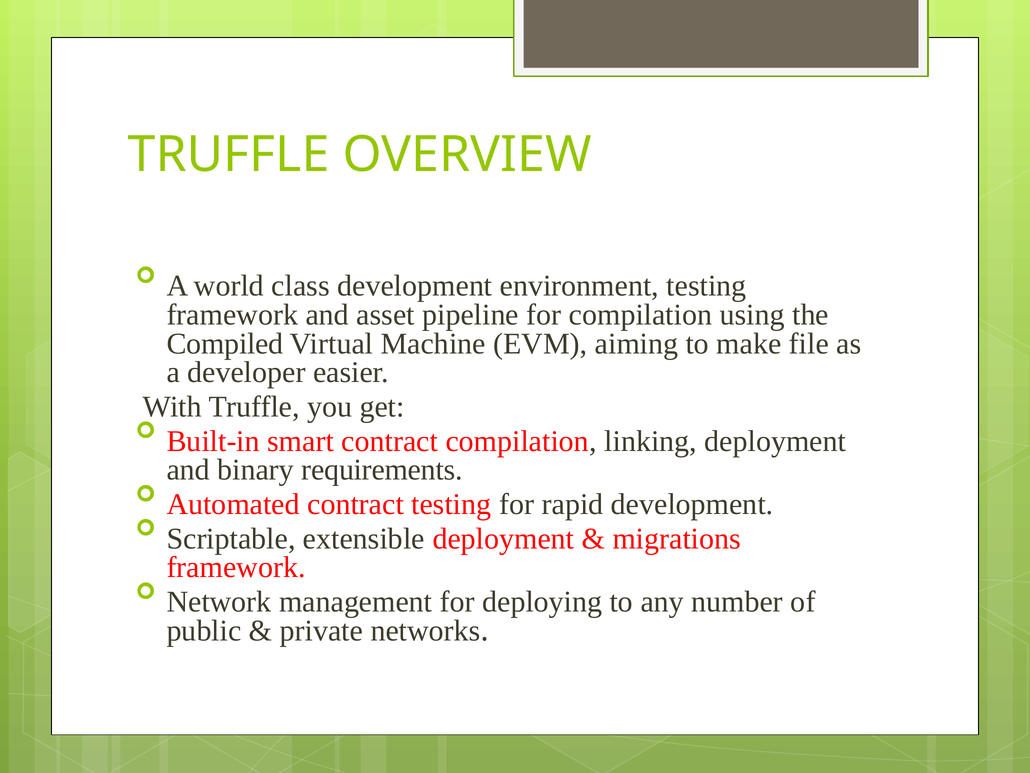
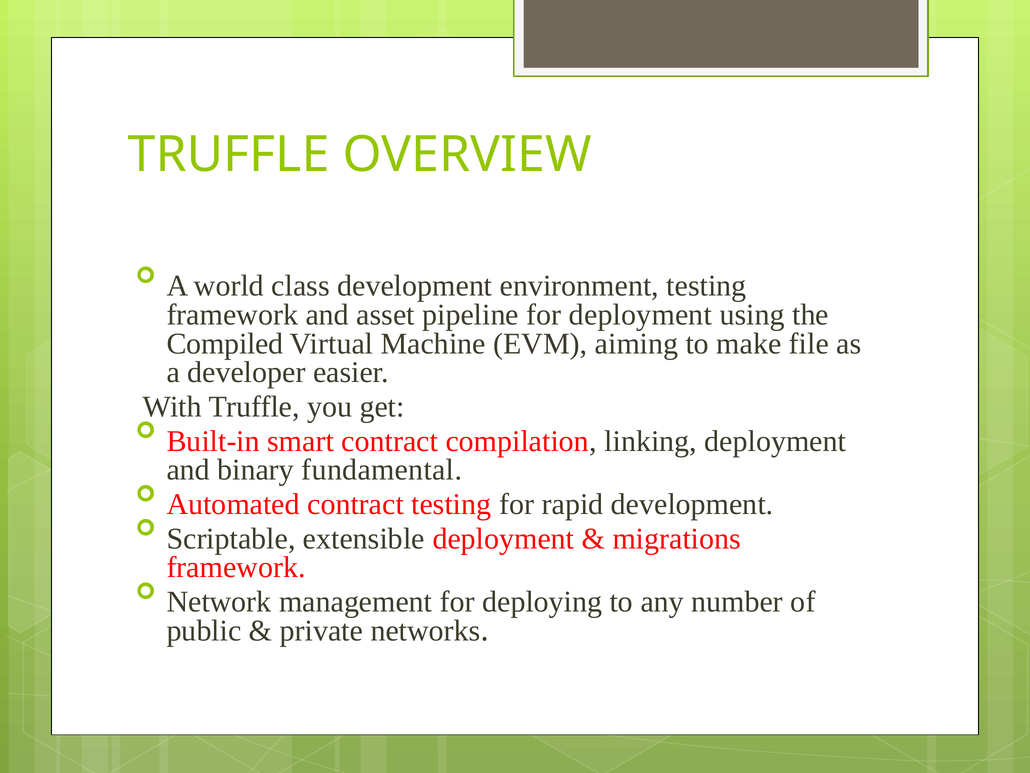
for compilation: compilation -> deployment
requirements: requirements -> fundamental
